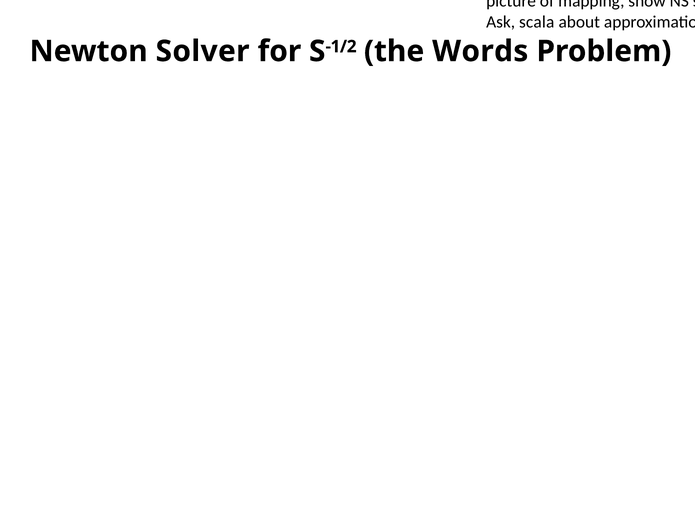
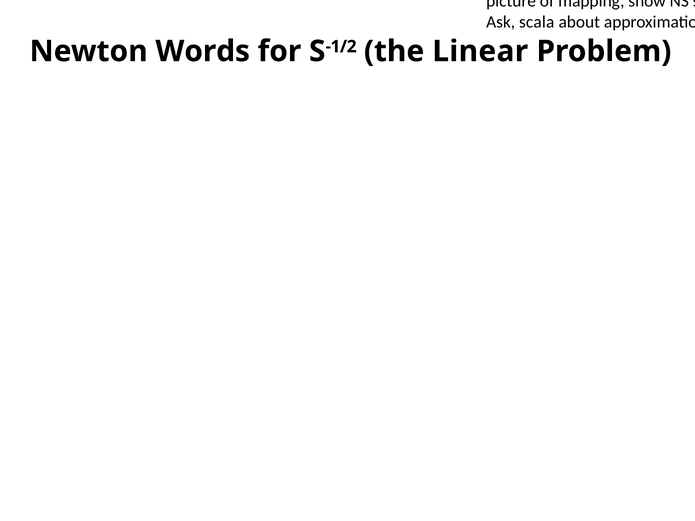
Newton Solver: Solver -> Words
the Words: Words -> Linear
